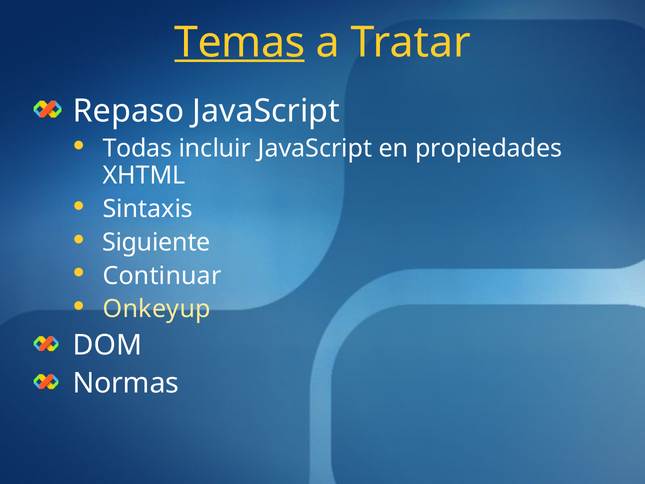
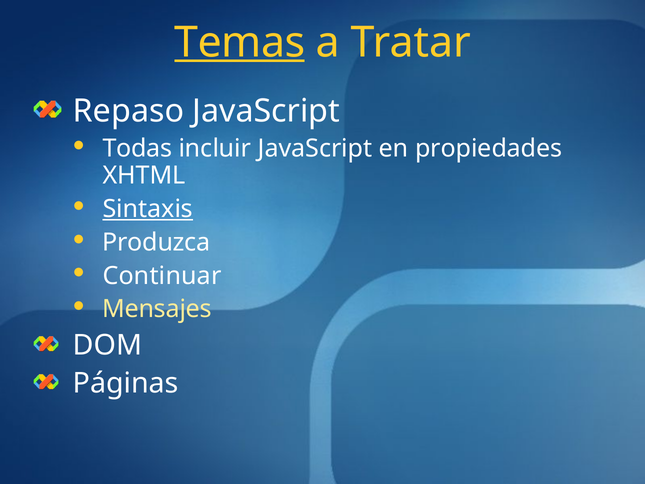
Sintaxis underline: none -> present
Siguiente: Siguiente -> Produzca
Onkeyup: Onkeyup -> Mensajes
Normas: Normas -> Páginas
